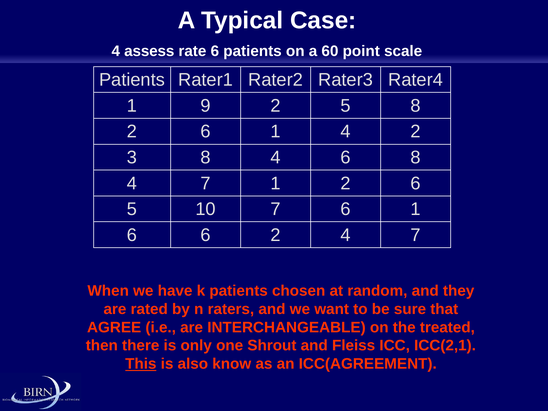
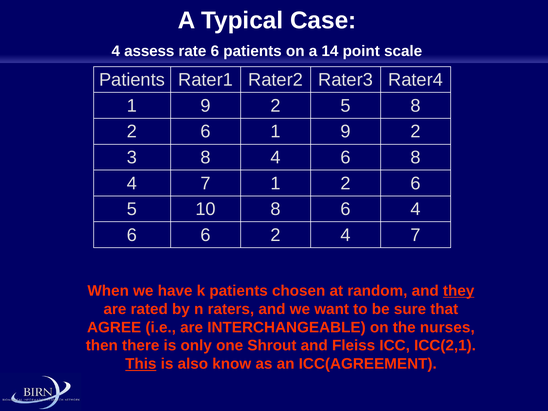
60: 60 -> 14
6 1 4: 4 -> 9
10 7: 7 -> 8
1 at (416, 209): 1 -> 4
they underline: none -> present
treated: treated -> nurses
